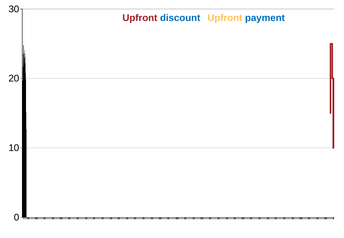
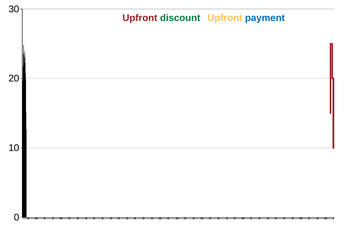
discount colour: blue -> green
